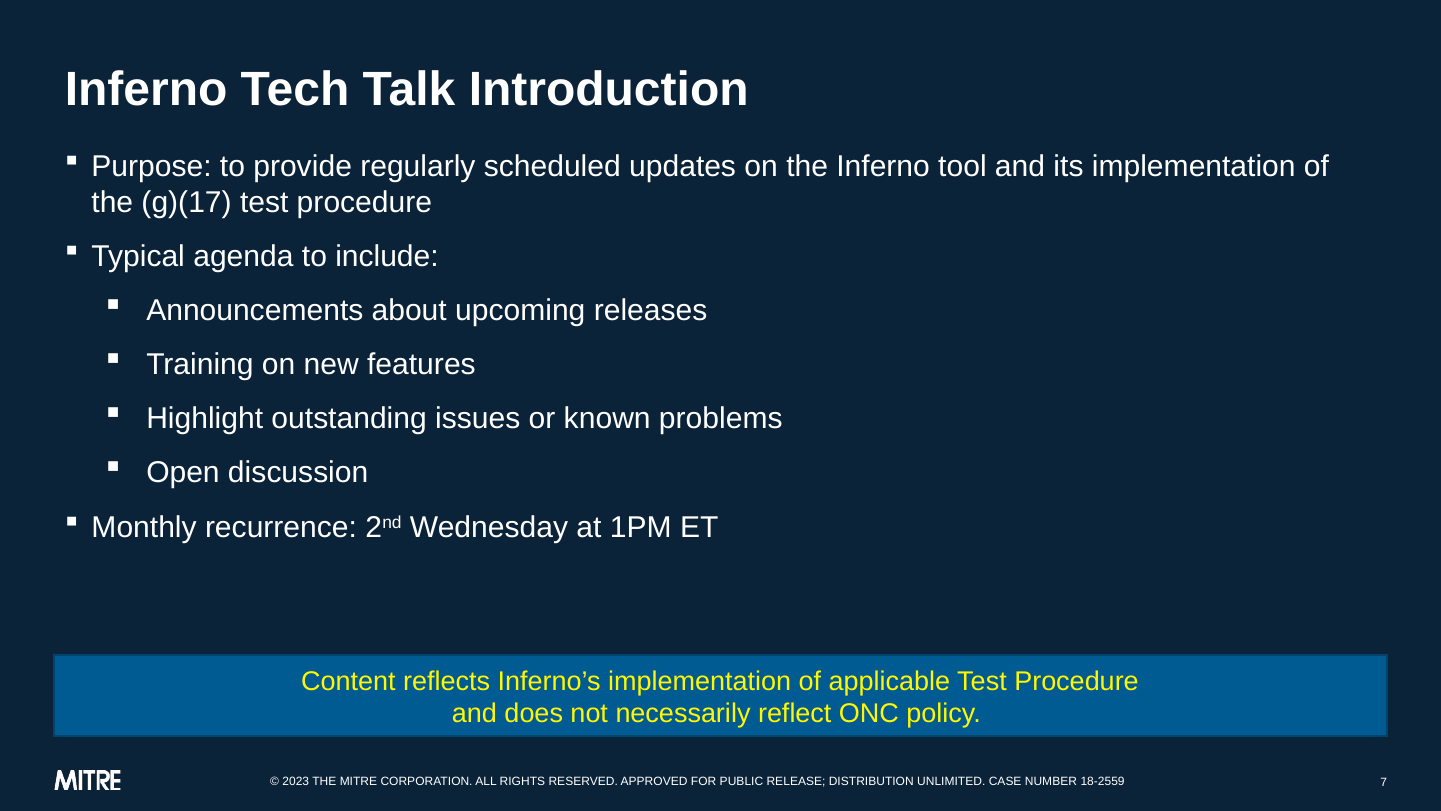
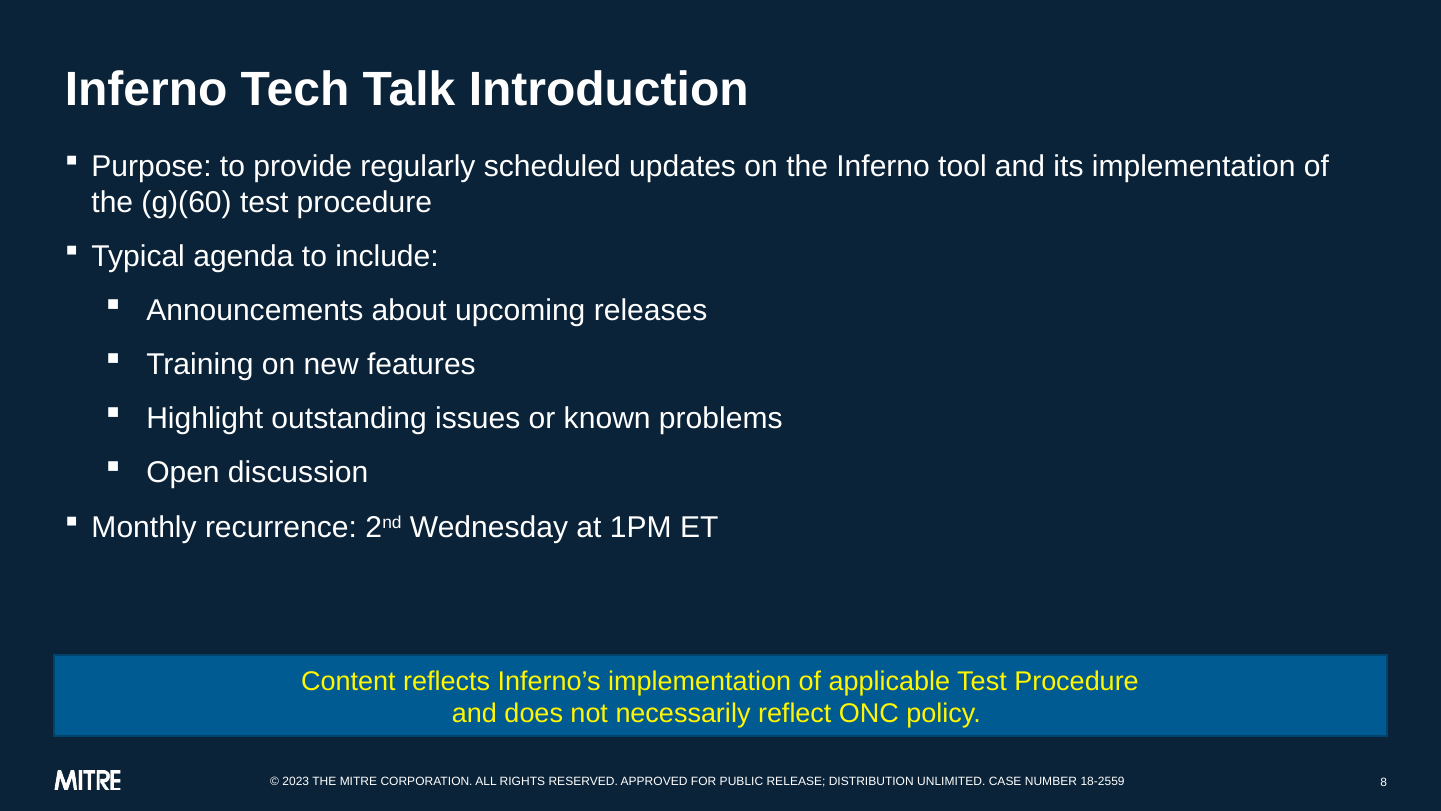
g)(17: g)(17 -> g)(60
7: 7 -> 8
